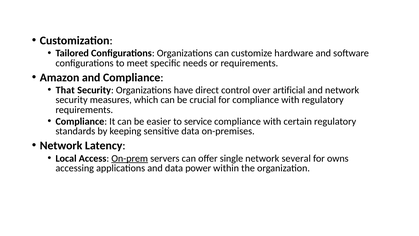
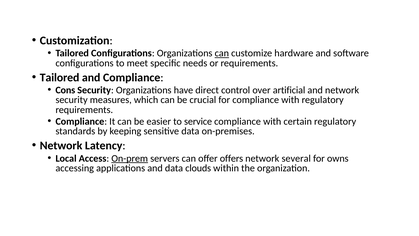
can at (222, 53) underline: none -> present
Amazon at (60, 77): Amazon -> Tailored
That: That -> Cons
single: single -> offers
power: power -> clouds
